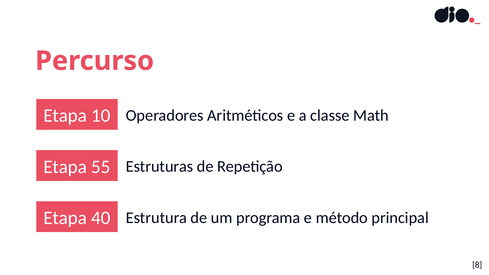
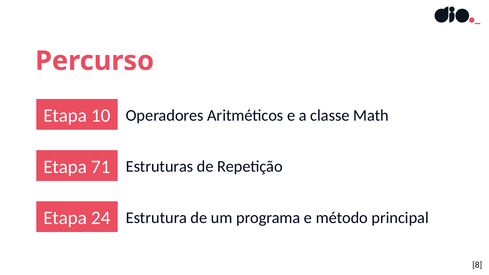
55: 55 -> 71
40: 40 -> 24
